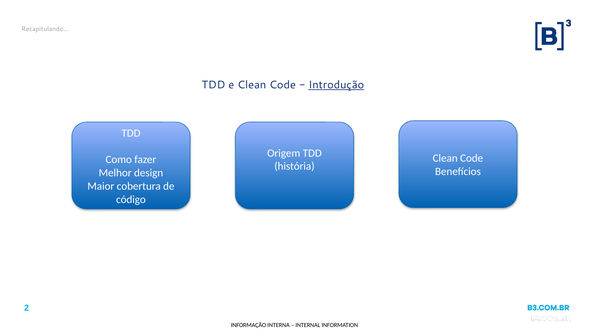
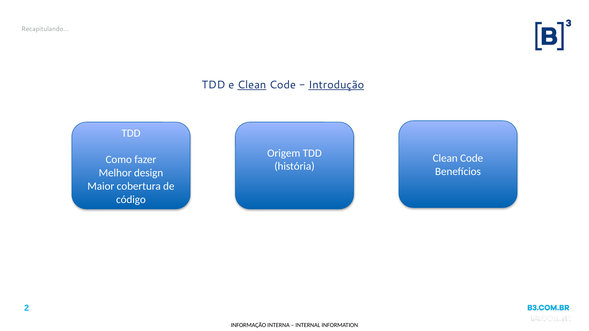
Clean at (252, 85) underline: none -> present
